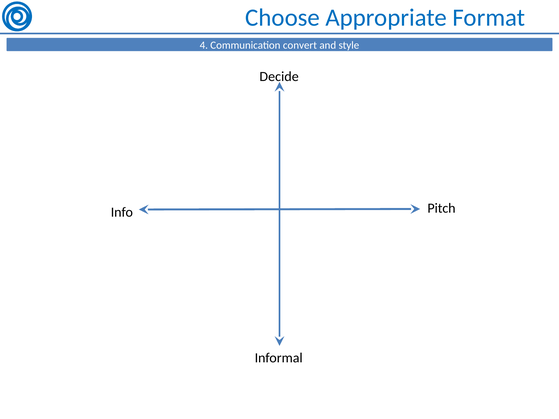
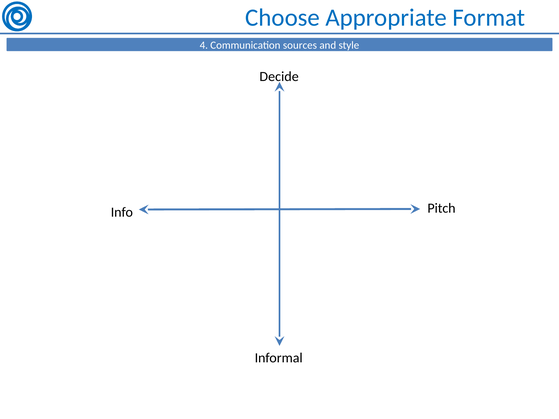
convert: convert -> sources
